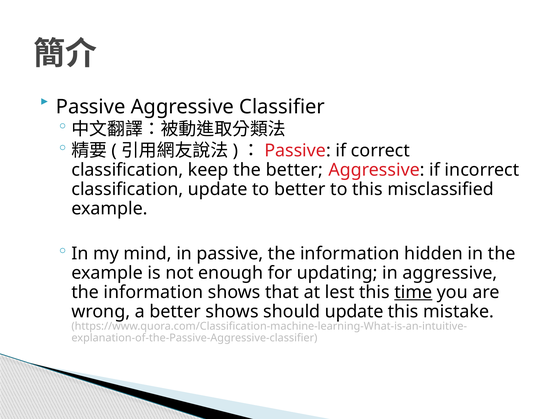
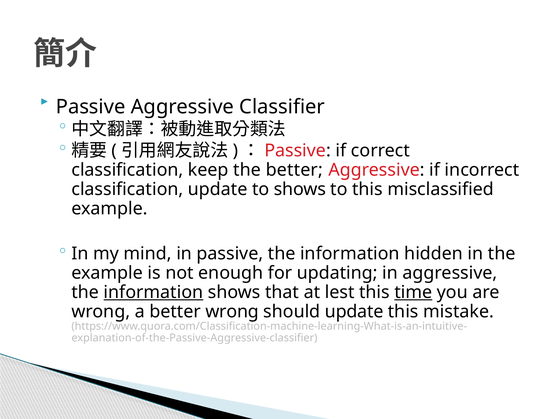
to better: better -> shows
information at (153, 292) underline: none -> present
better shows: shows -> wrong
